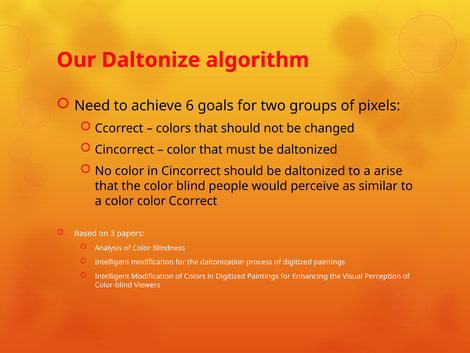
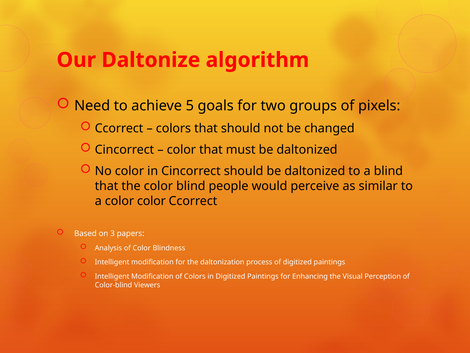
6: 6 -> 5
a arise: arise -> blind
